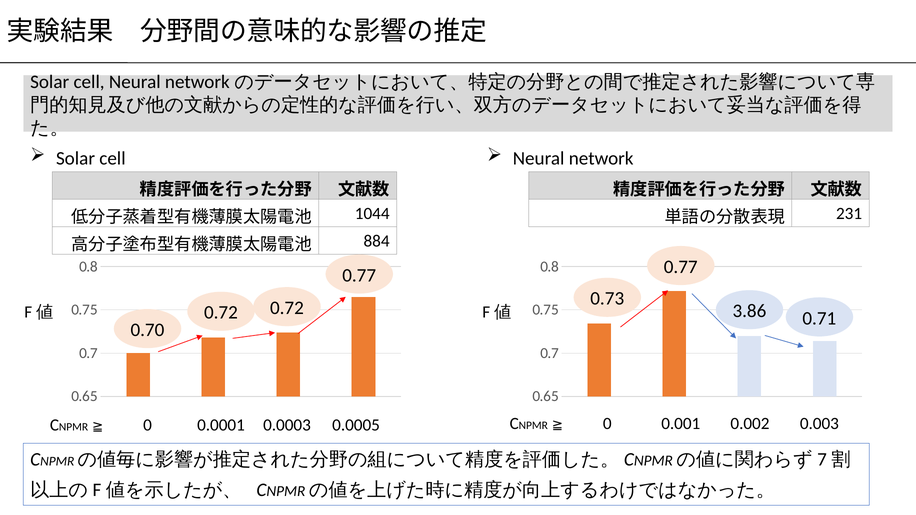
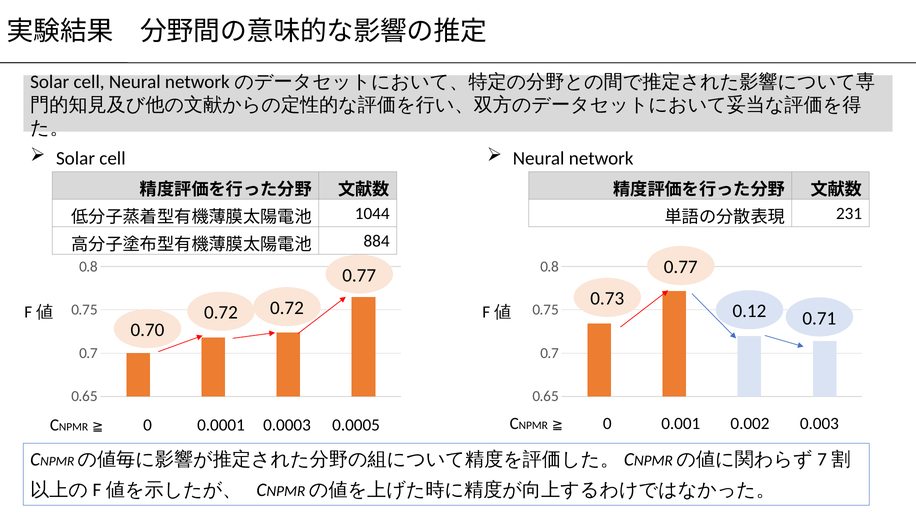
3.86: 3.86 -> 0.12
